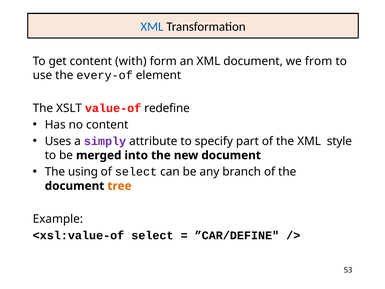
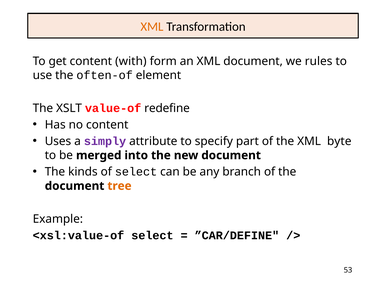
XML at (152, 27) colour: blue -> orange
from: from -> rules
every-of: every-of -> often-of
style: style -> byte
using: using -> kinds
